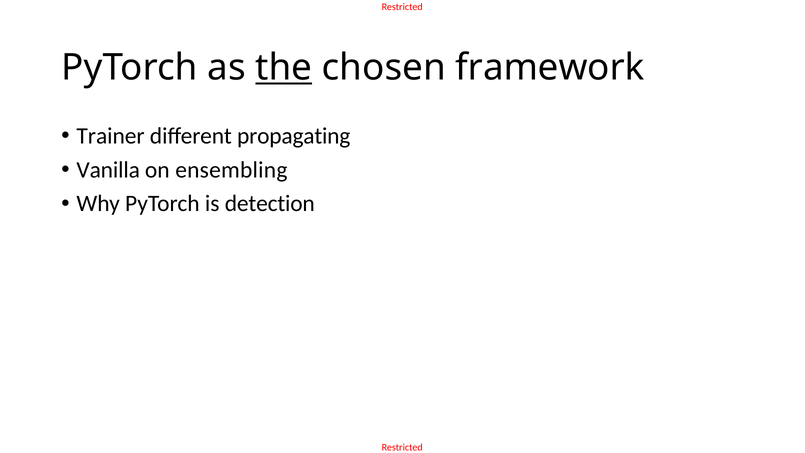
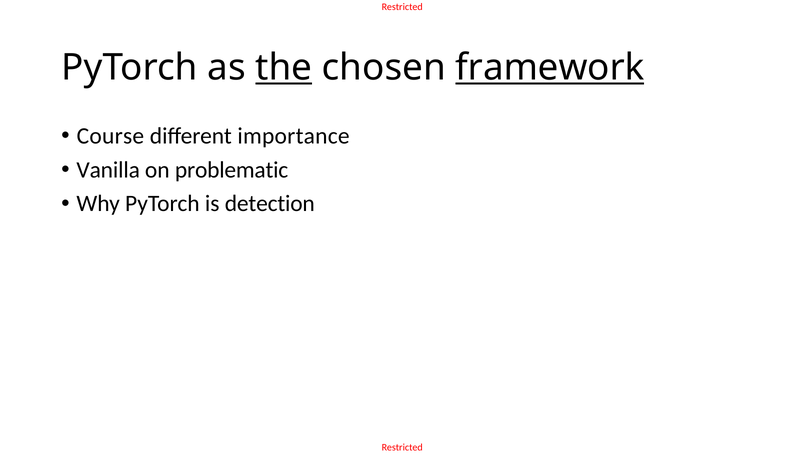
framework underline: none -> present
Trainer: Trainer -> Course
propagating: propagating -> importance
ensembling: ensembling -> problematic
